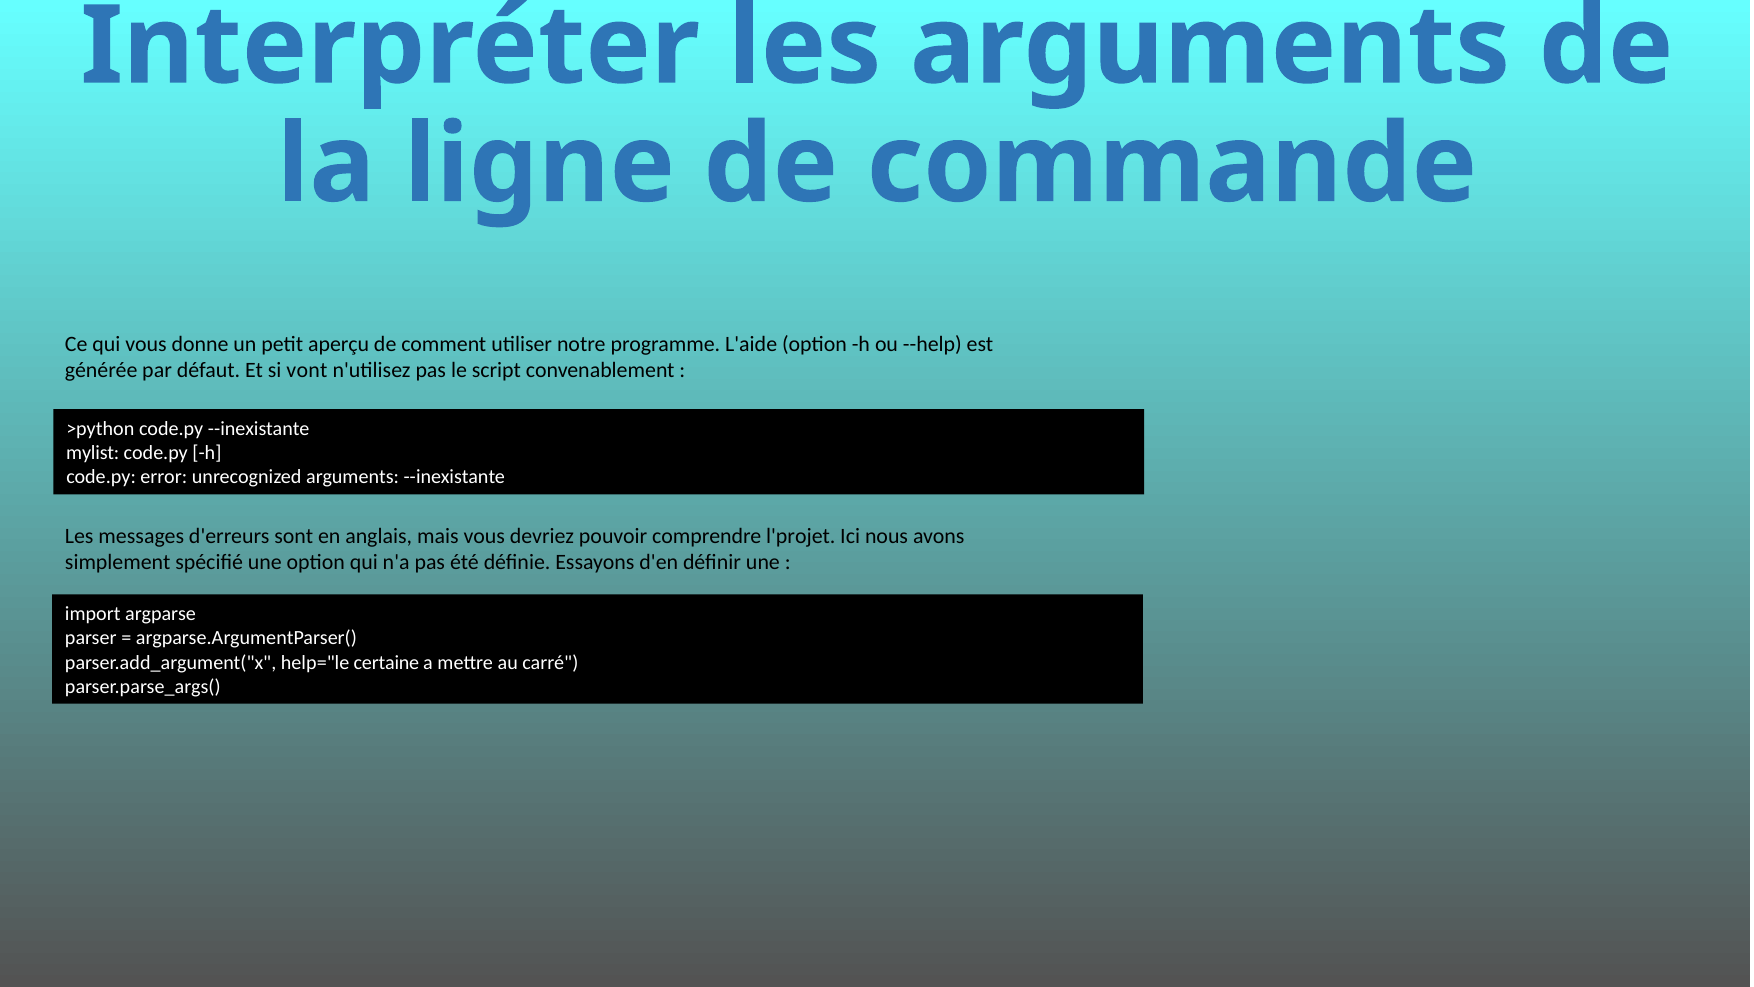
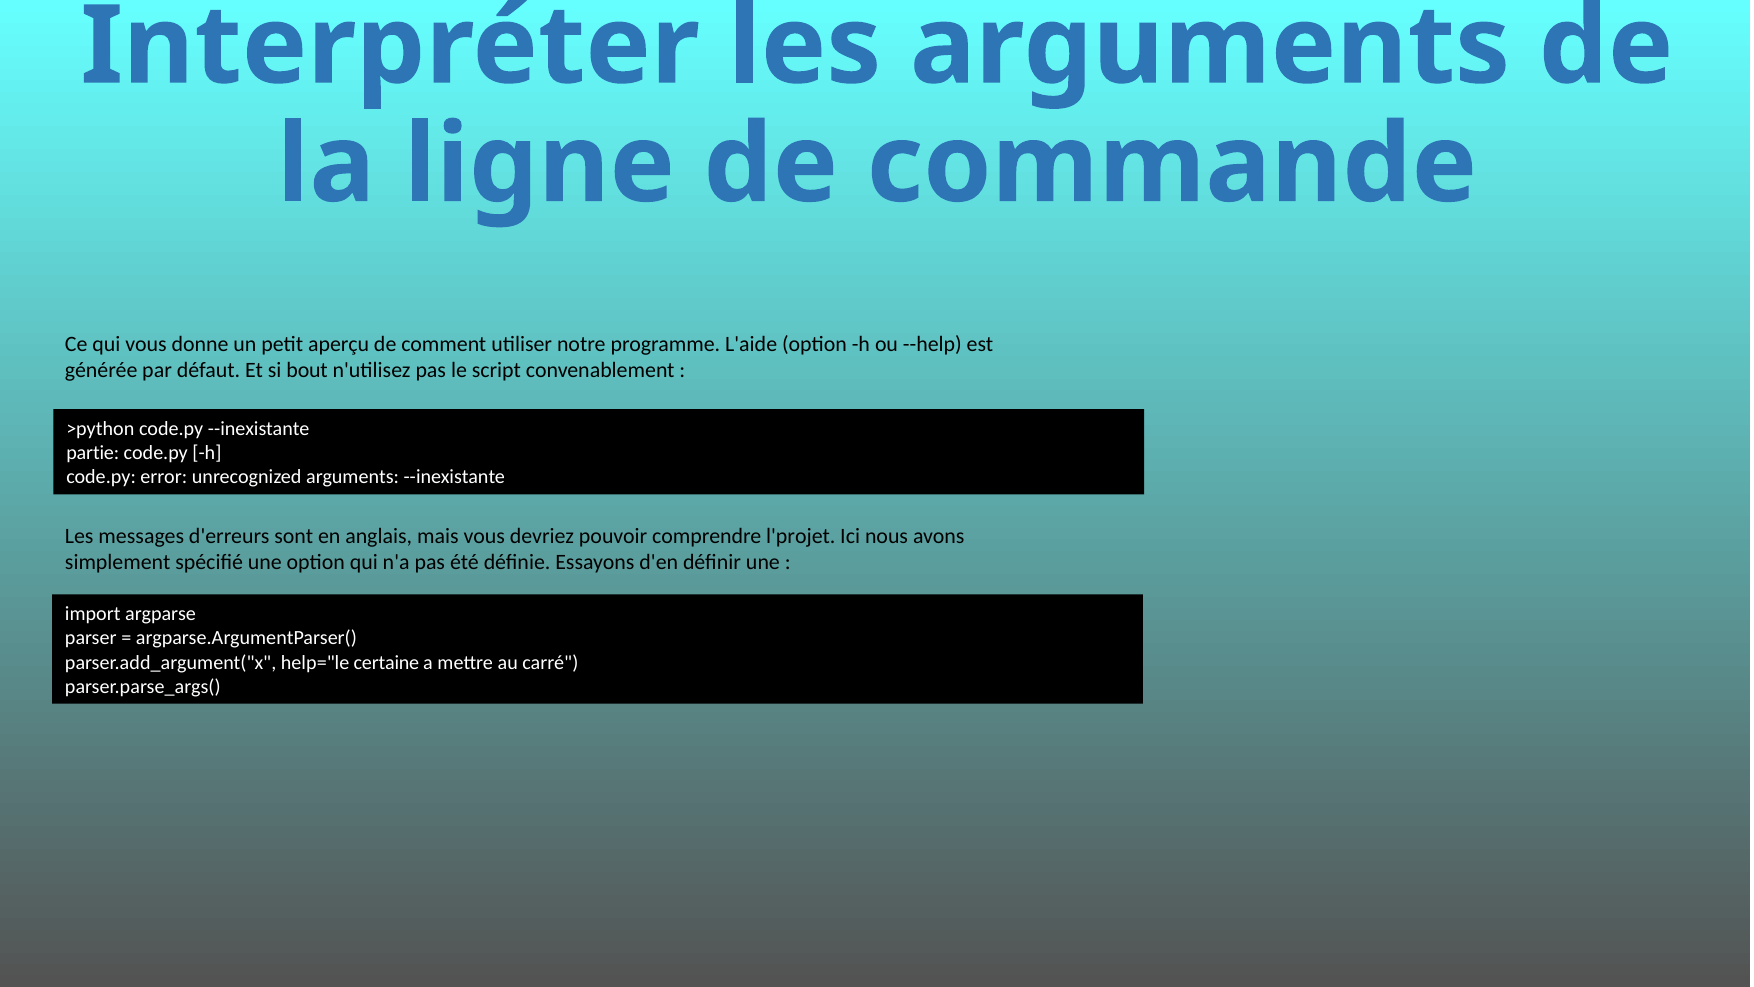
vont: vont -> bout
mylist: mylist -> partie
